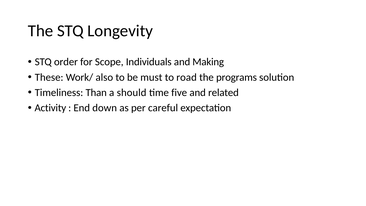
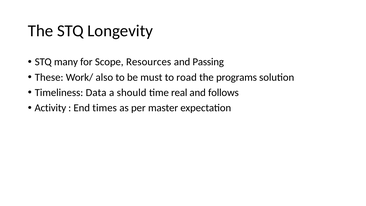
order: order -> many
Individuals: Individuals -> Resources
Making: Making -> Passing
Than: Than -> Data
five: five -> real
related: related -> follows
down: down -> times
careful: careful -> master
